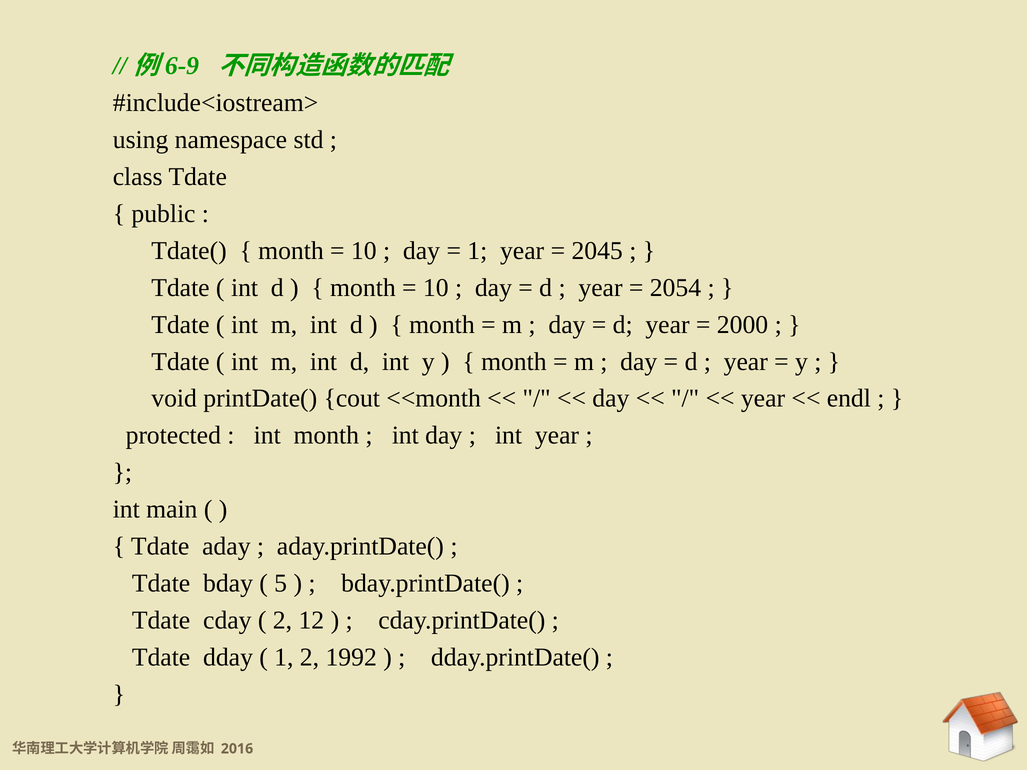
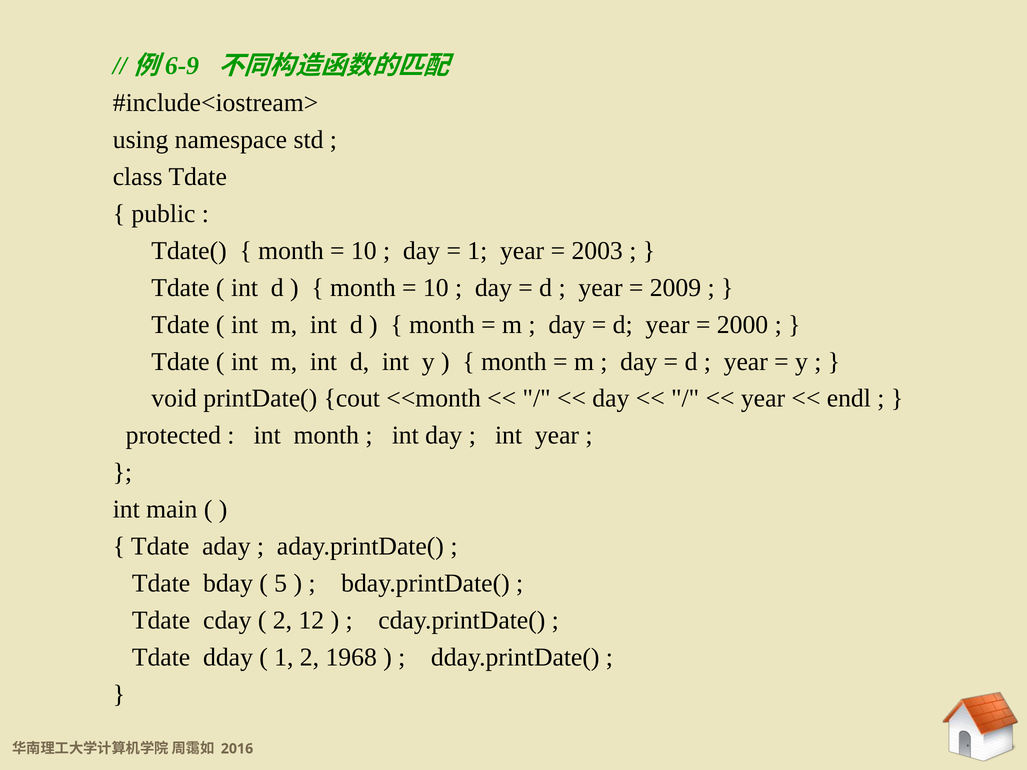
2045: 2045 -> 2003
2054: 2054 -> 2009
1992: 1992 -> 1968
